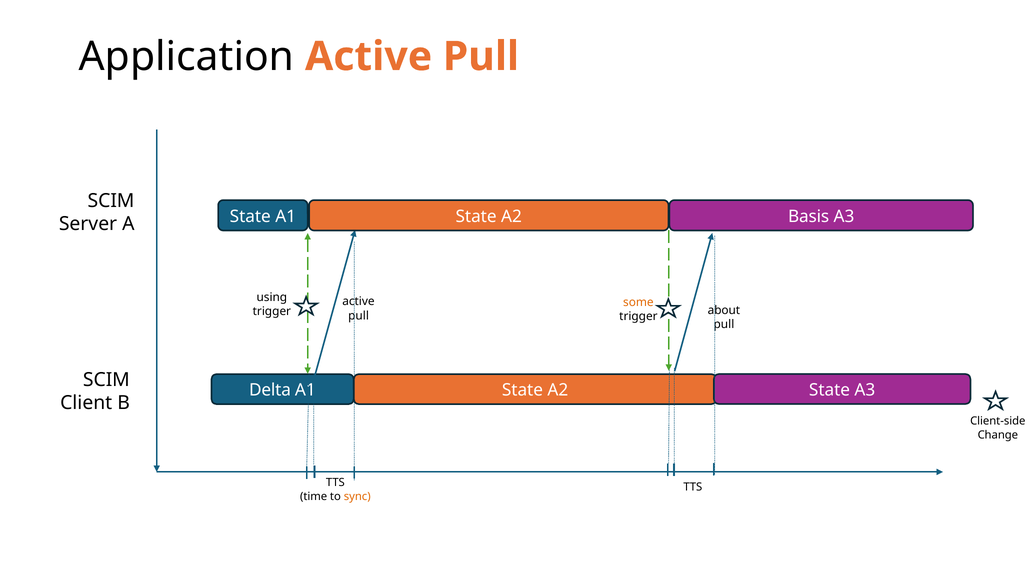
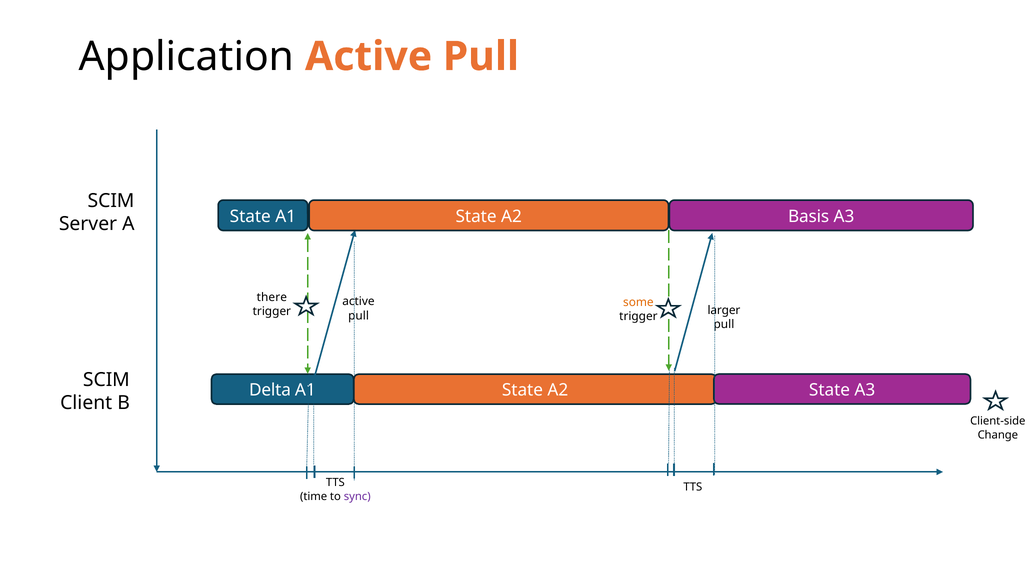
using: using -> there
about: about -> larger
sync colour: orange -> purple
